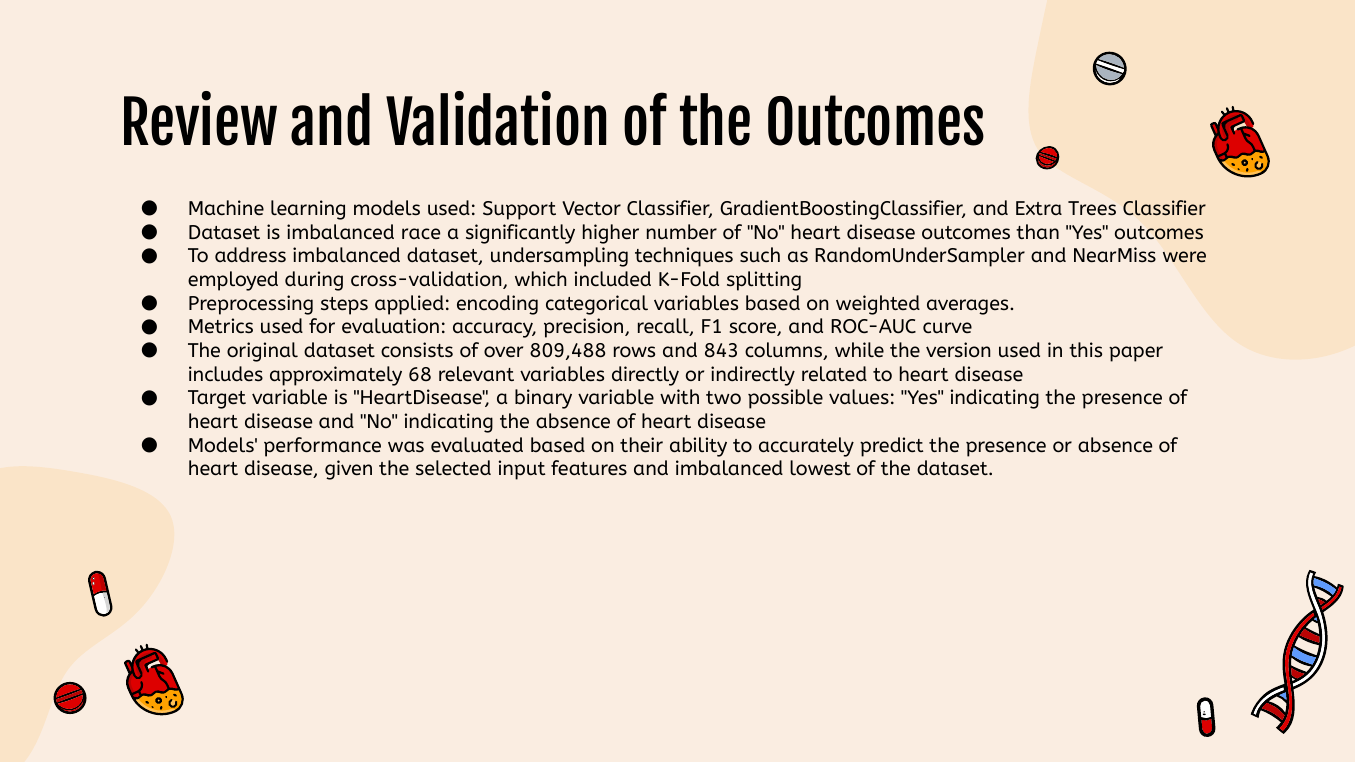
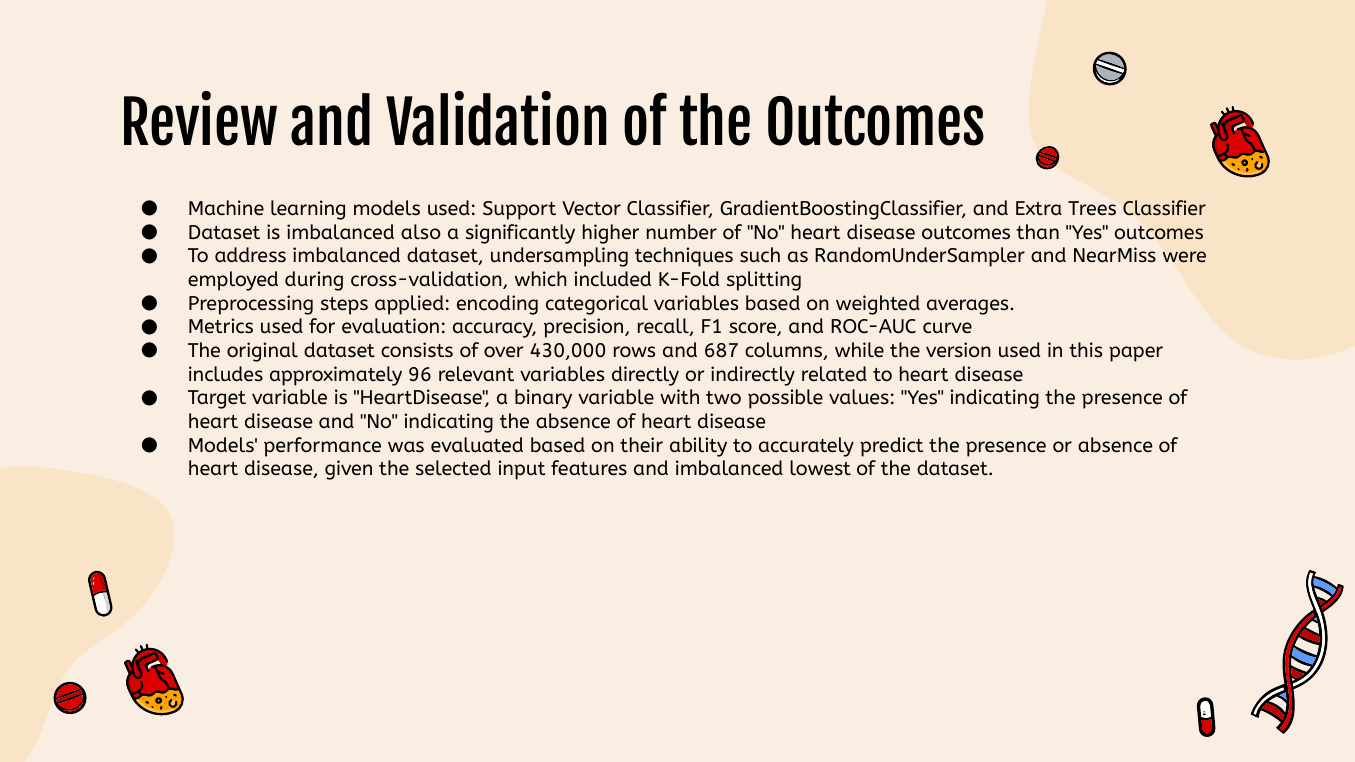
race: race -> also
809,488: 809,488 -> 430,000
843: 843 -> 687
68: 68 -> 96
